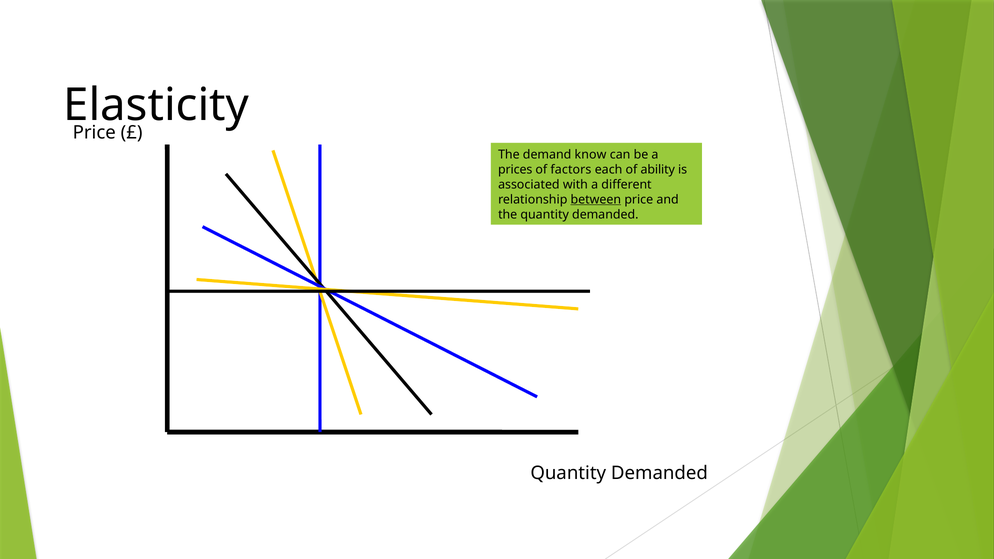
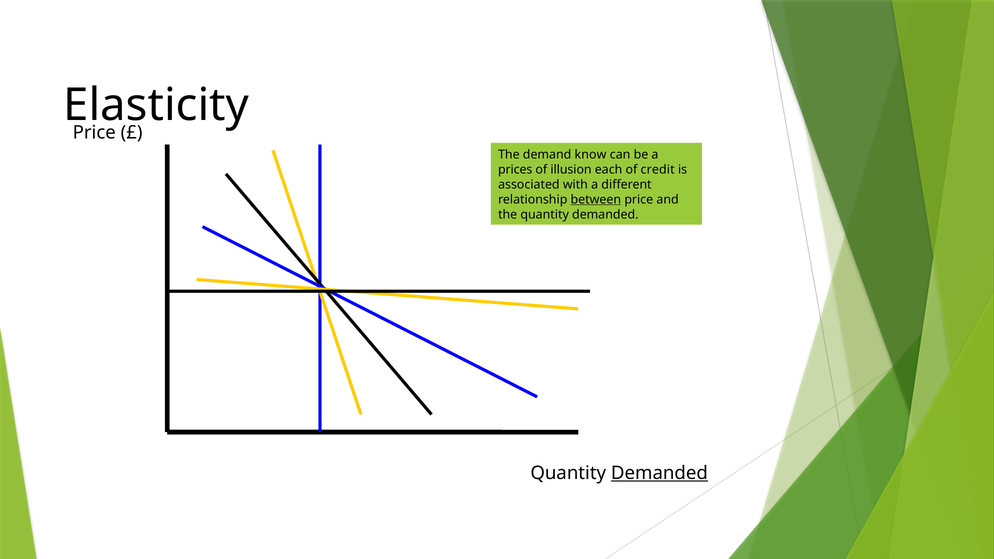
factors: factors -> illusion
ability: ability -> credit
Demanded at (659, 473) underline: none -> present
